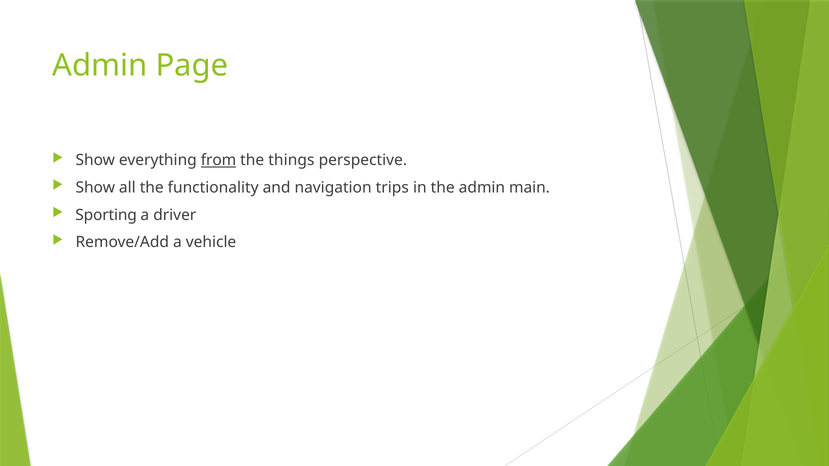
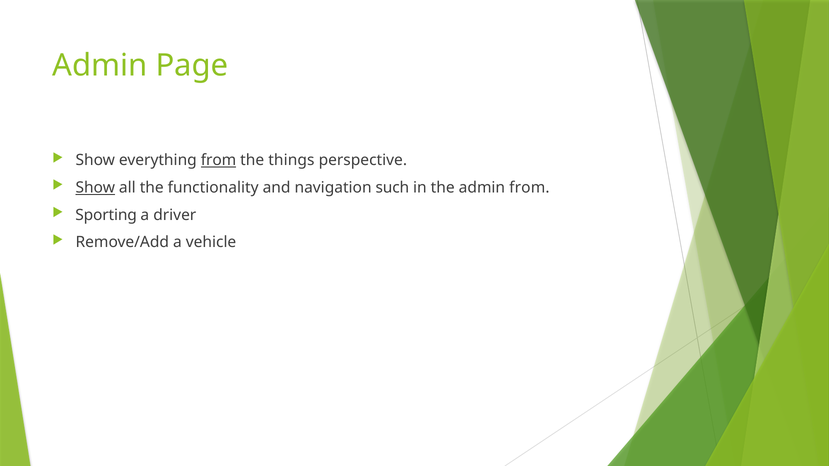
Show at (95, 188) underline: none -> present
trips: trips -> such
admin main: main -> from
